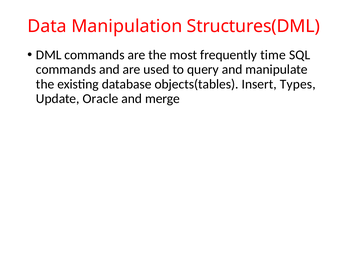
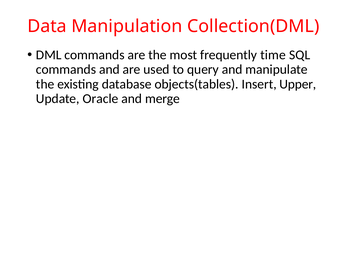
Structures(DML: Structures(DML -> Collection(DML
Types: Types -> Upper
